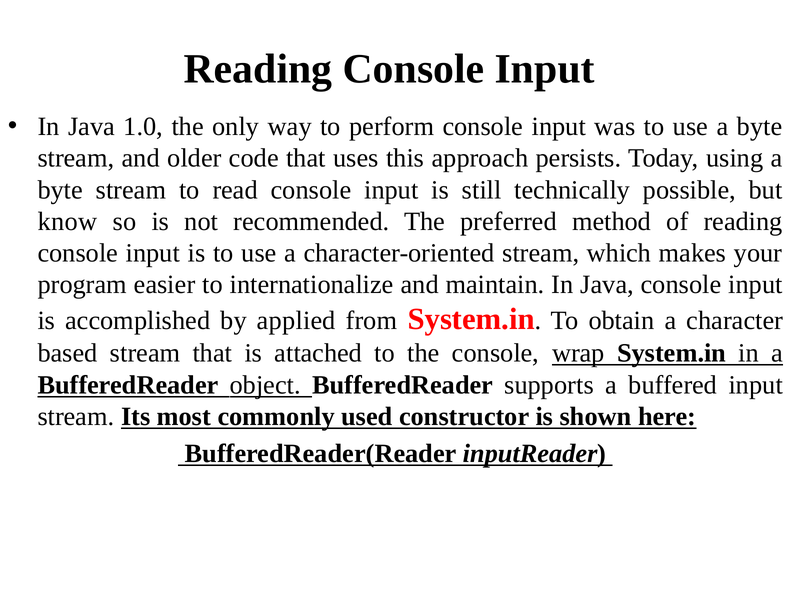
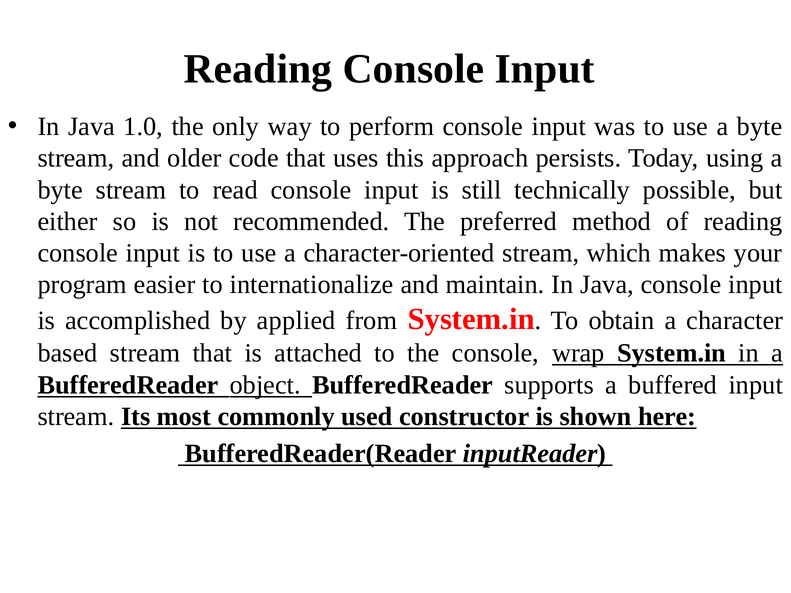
know: know -> either
